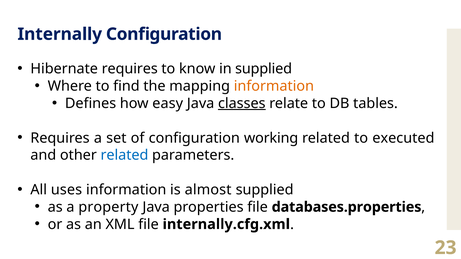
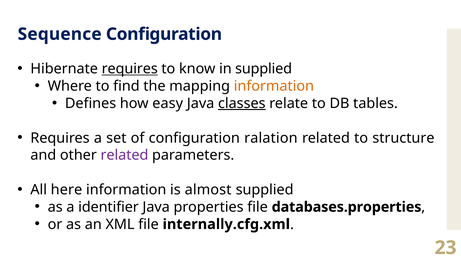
Internally: Internally -> Sequence
requires at (130, 69) underline: none -> present
working: working -> ralation
executed: executed -> structure
related at (124, 155) colour: blue -> purple
uses: uses -> here
property: property -> identifier
